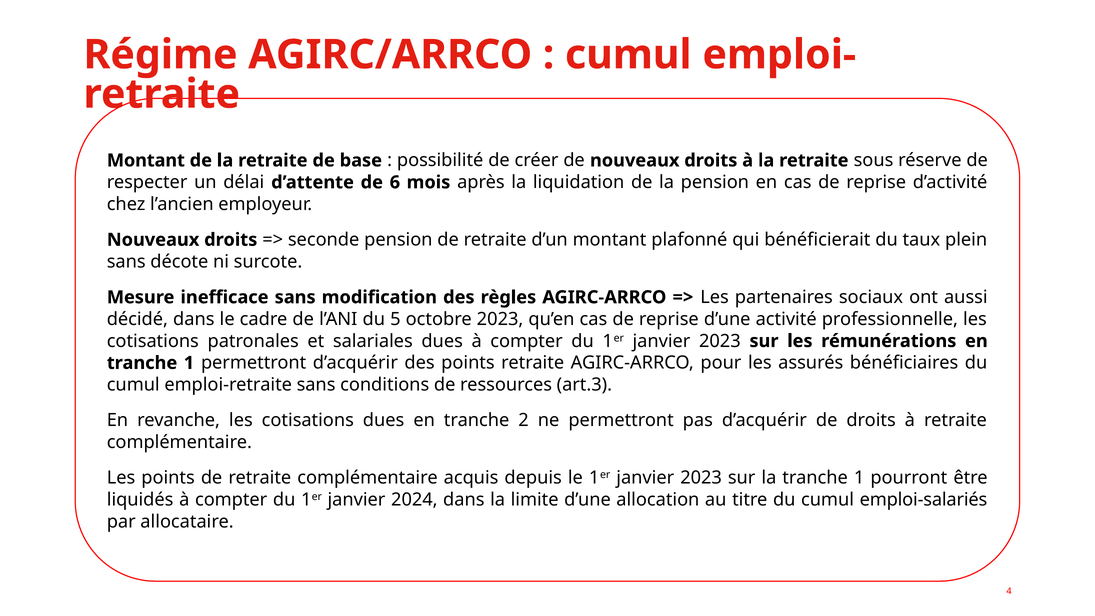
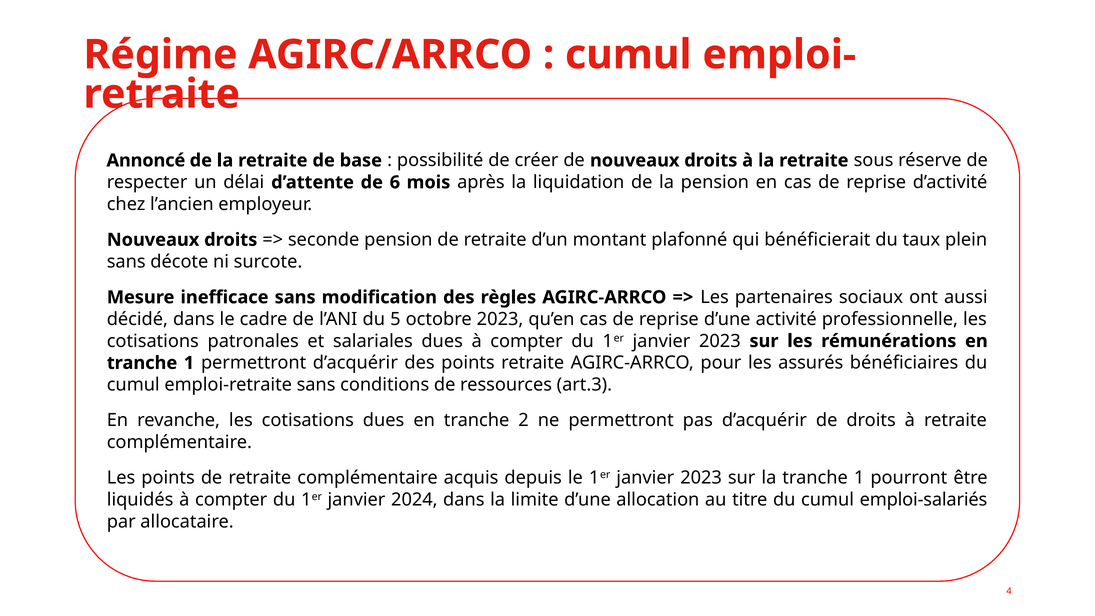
Montant at (146, 160): Montant -> Annoncé
